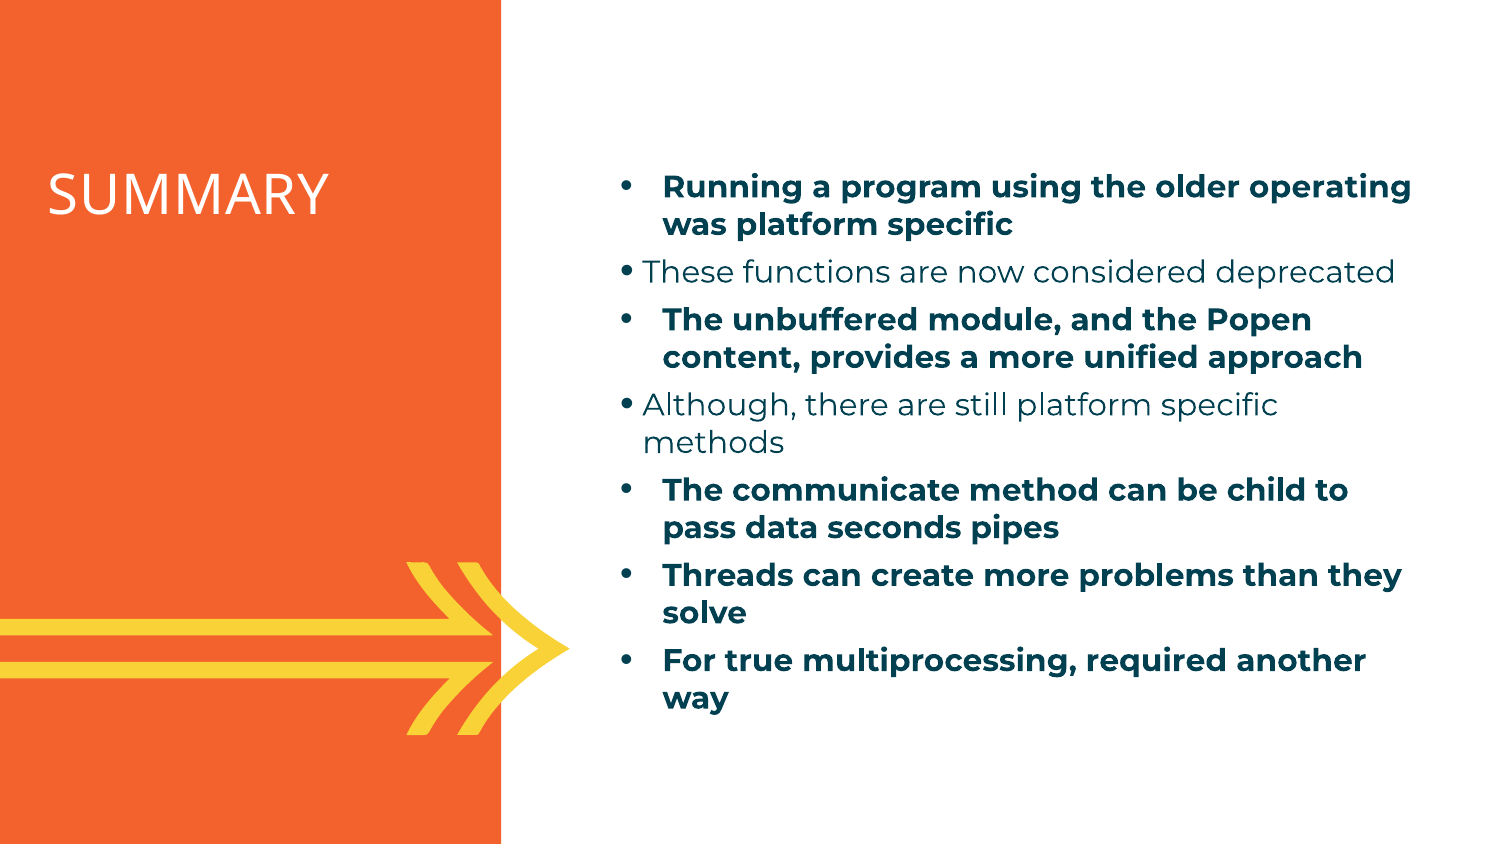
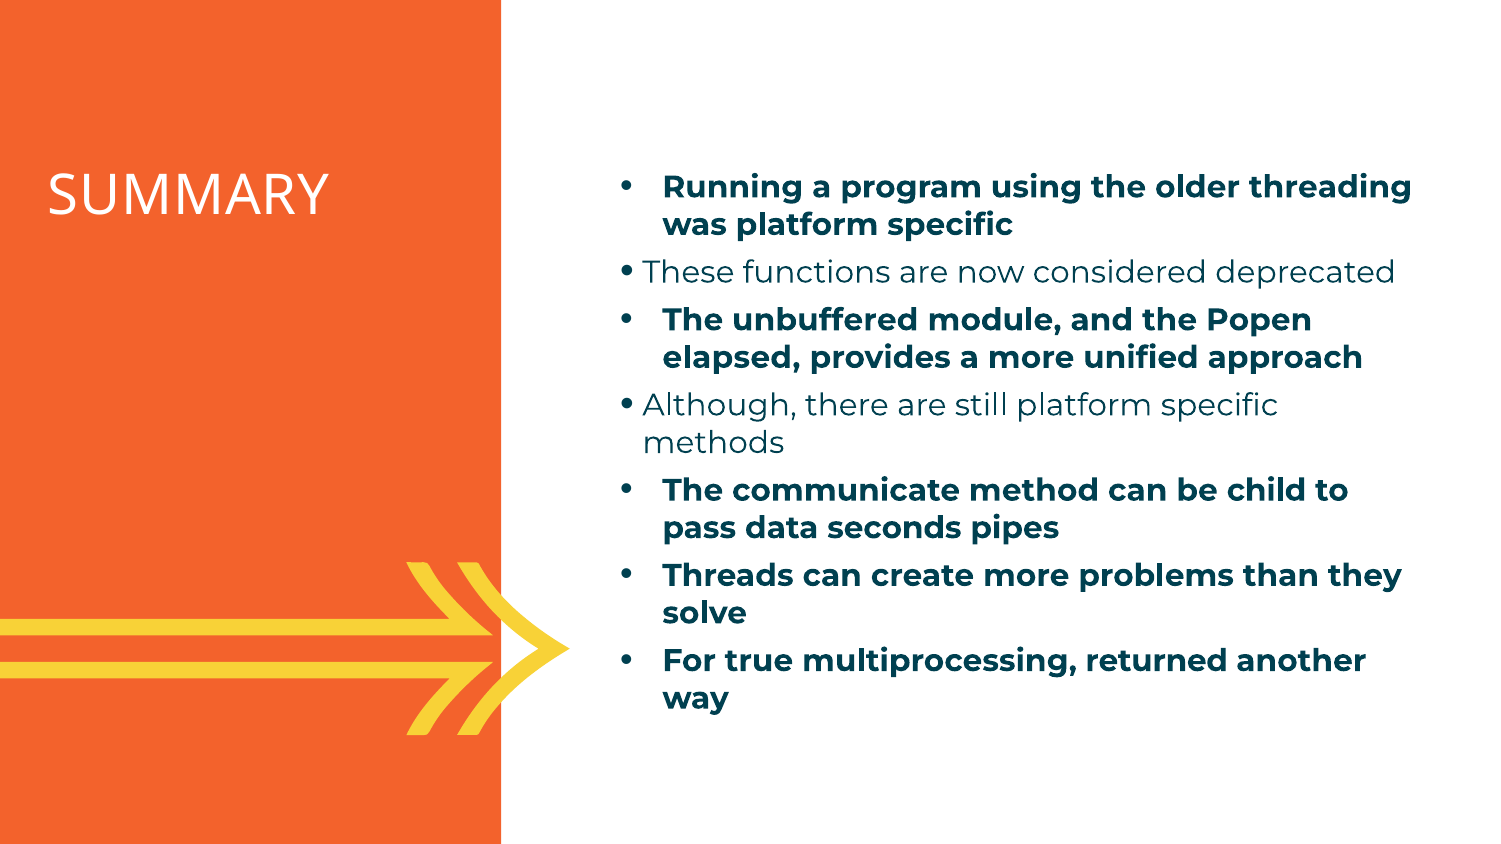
operating: operating -> threading
content: content -> elapsed
required: required -> returned
